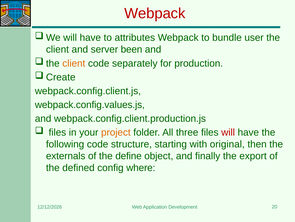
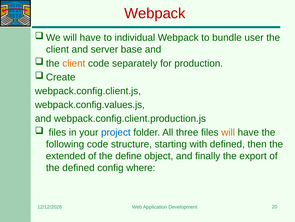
attributes: attributes -> individual
been: been -> base
project colour: orange -> blue
will at (228, 132) colour: red -> orange
with original: original -> defined
externals: externals -> extended
